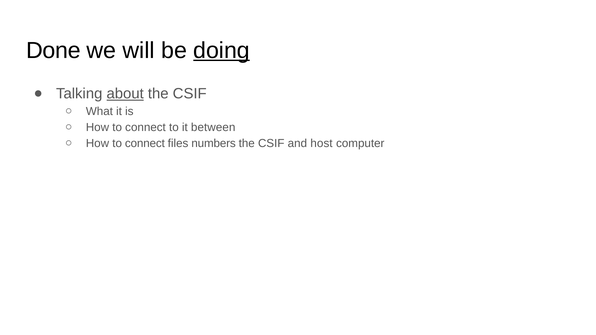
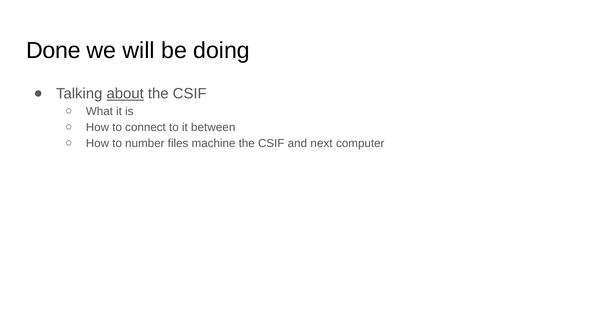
doing underline: present -> none
connect at (145, 143): connect -> number
numbers: numbers -> machine
host: host -> next
